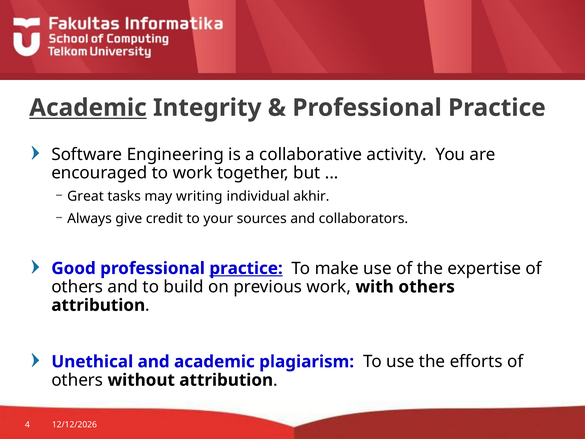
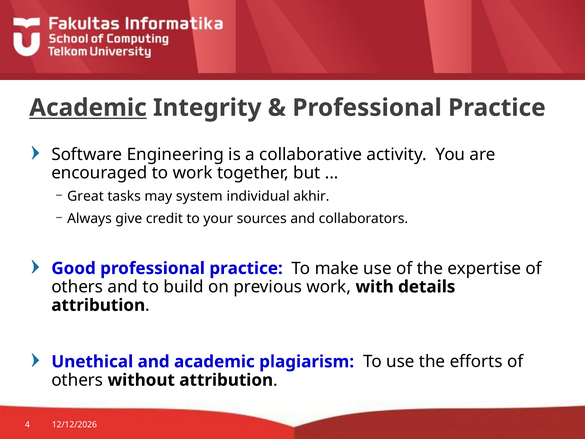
writing: writing -> system
practice at (246, 268) underline: present -> none
with others: others -> details
